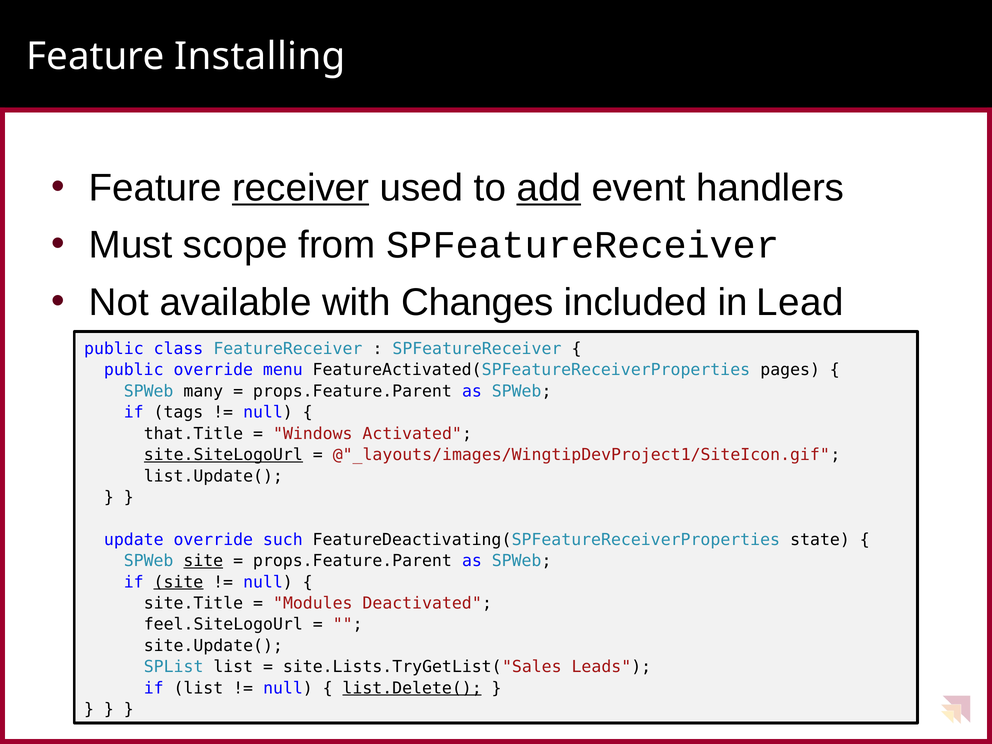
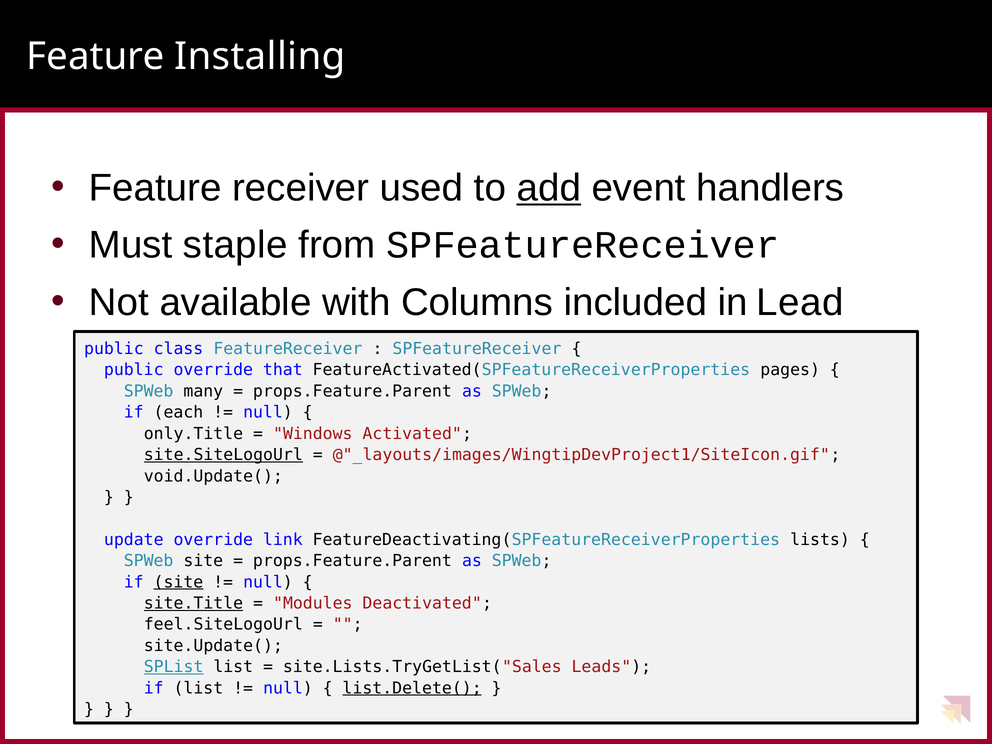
receiver underline: present -> none
scope: scope -> staple
Changes: Changes -> Columns
menu: menu -> that
tags: tags -> each
that.Title: that.Title -> only.Title
list.Update(: list.Update( -> void.Update(
such: such -> link
state: state -> lists
site at (203, 561) underline: present -> none
site.Title underline: none -> present
SPList underline: none -> present
